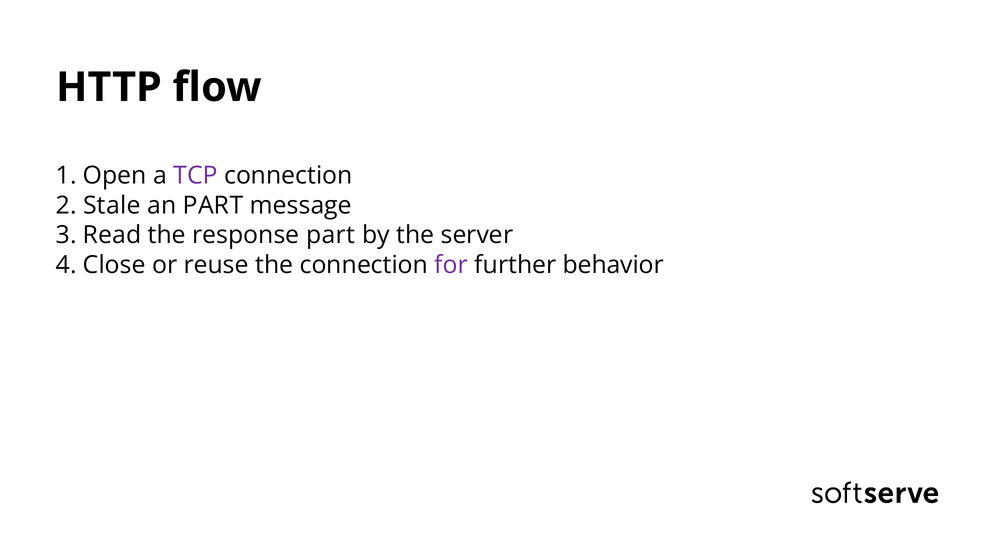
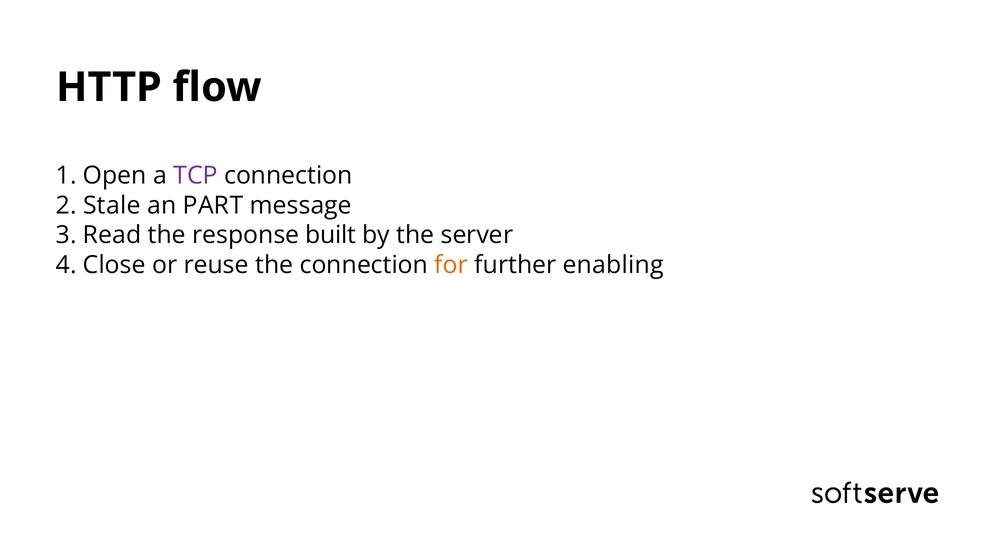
response part: part -> built
for colour: purple -> orange
behavior: behavior -> enabling
